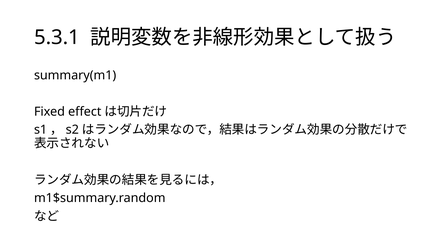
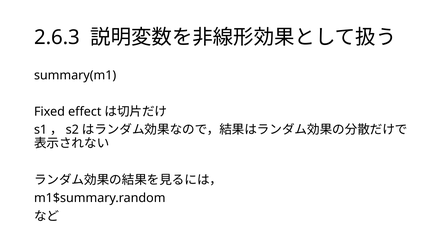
5.3.1: 5.3.1 -> 2.6.3
